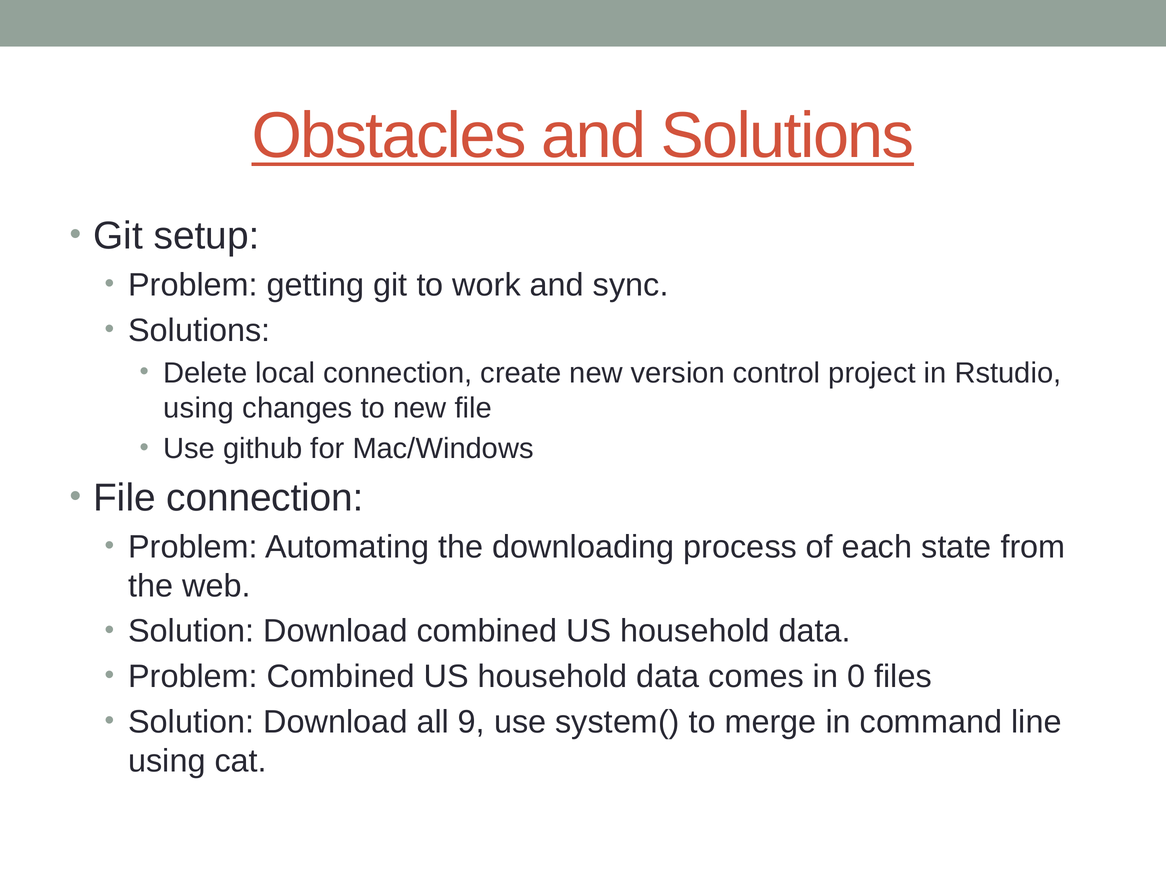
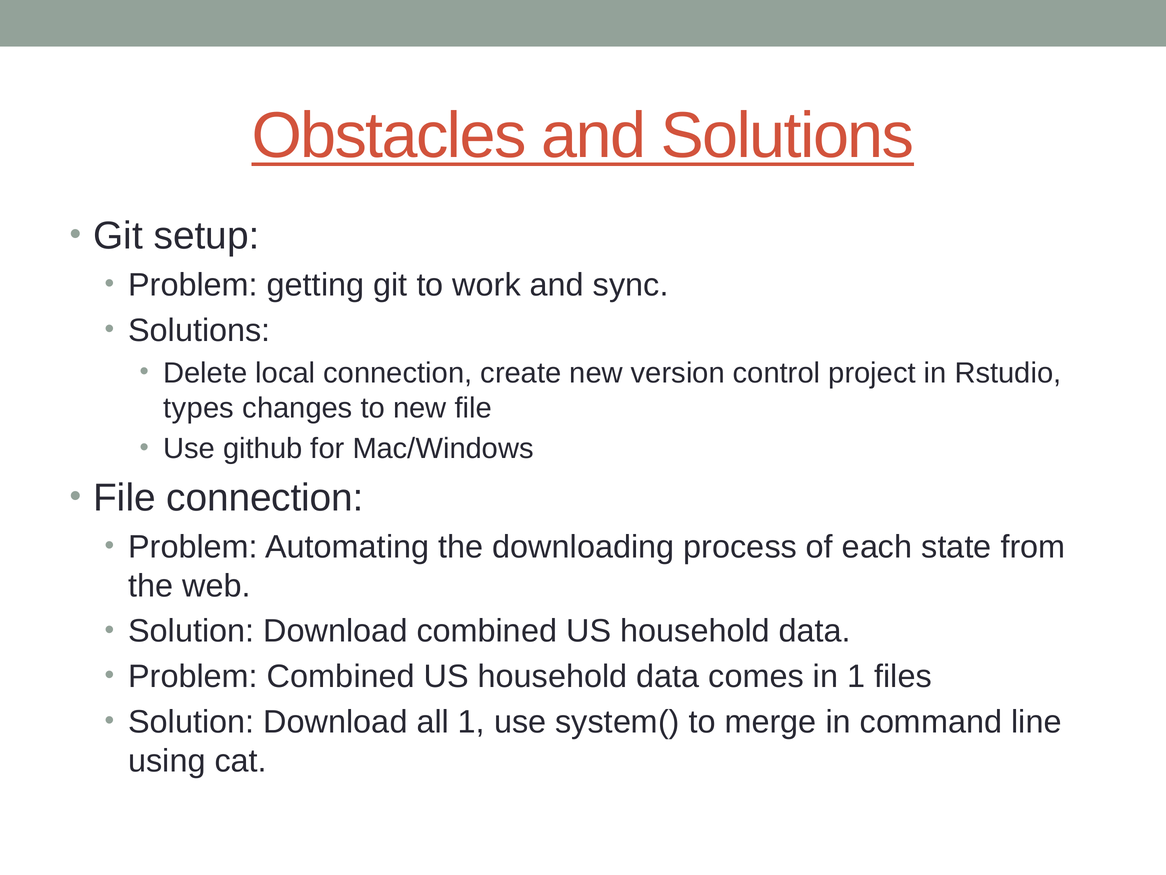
using at (199, 408): using -> types
in 0: 0 -> 1
all 9: 9 -> 1
